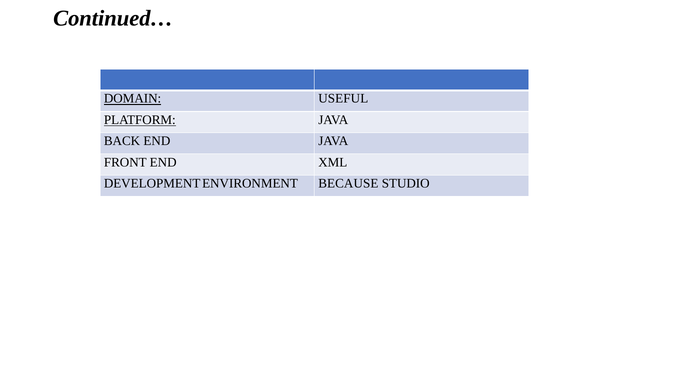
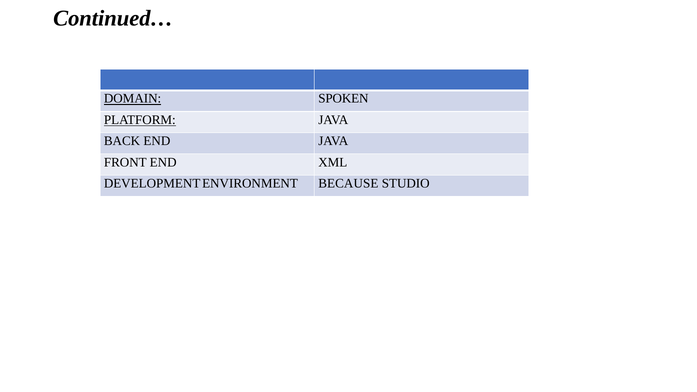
USEFUL: USEFUL -> SPOKEN
